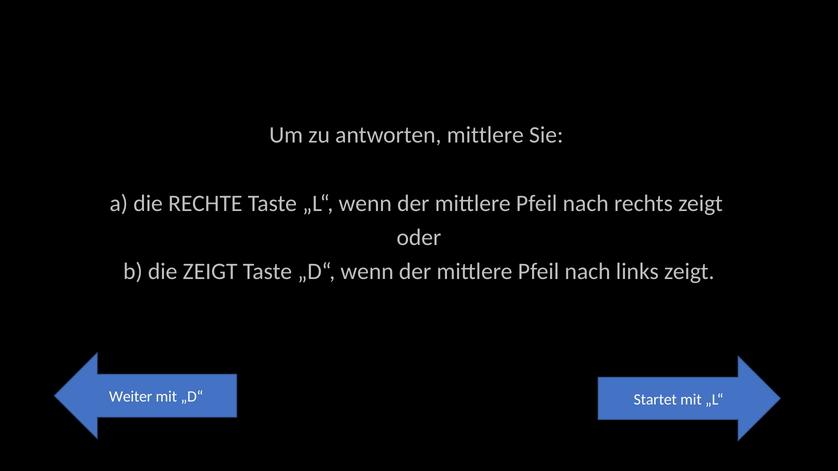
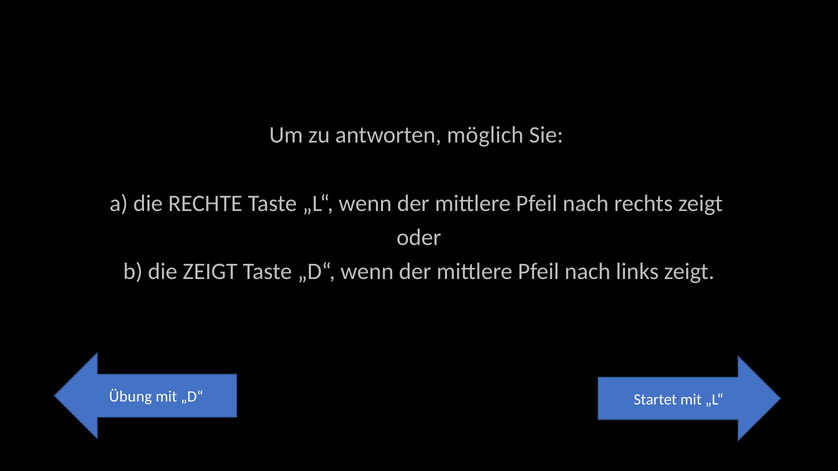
antworten mittlere: mittlere -> möglich
Weiter: Weiter -> Übung
